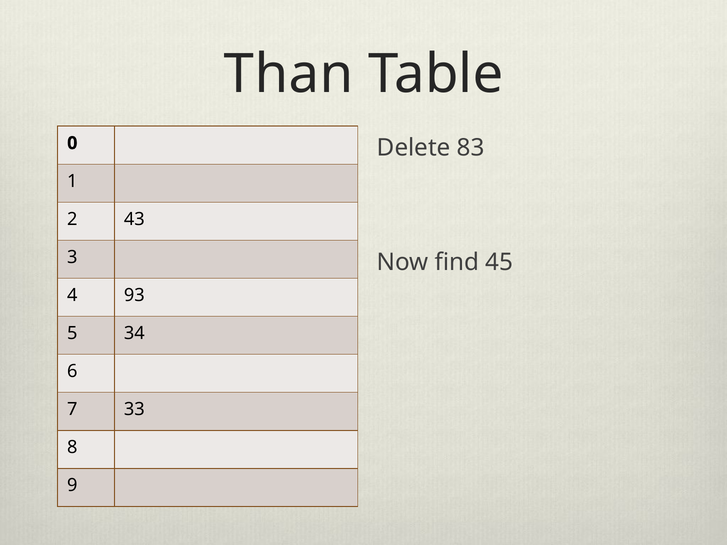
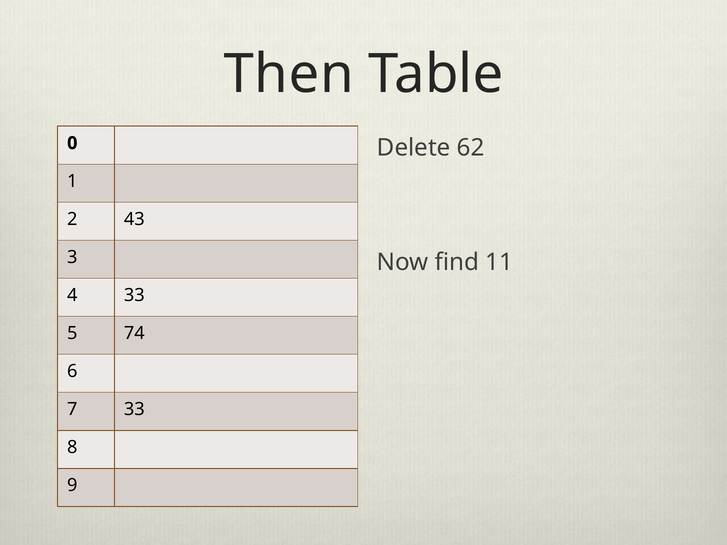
Than: Than -> Then
83: 83 -> 62
45: 45 -> 11
4 93: 93 -> 33
34: 34 -> 74
